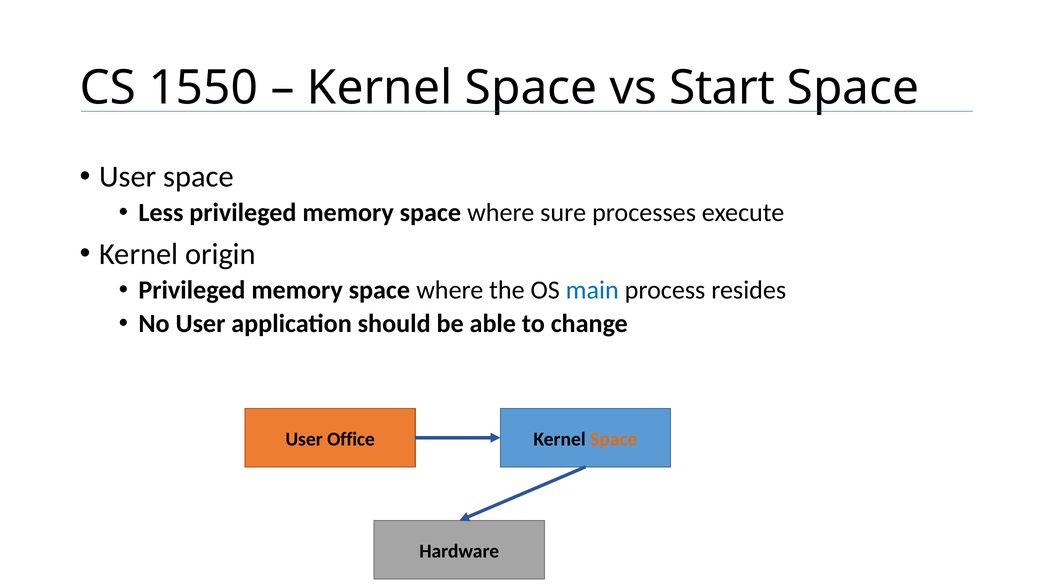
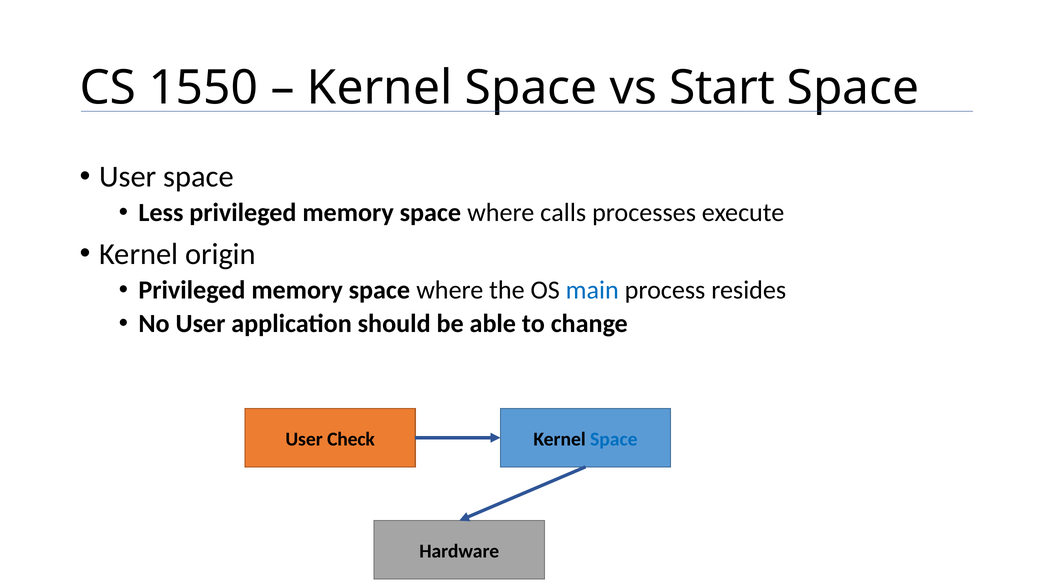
sure: sure -> calls
Office: Office -> Check
Space at (614, 439) colour: orange -> blue
